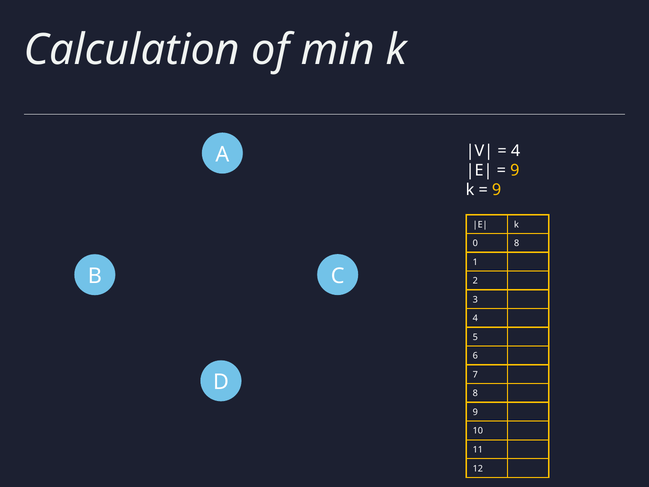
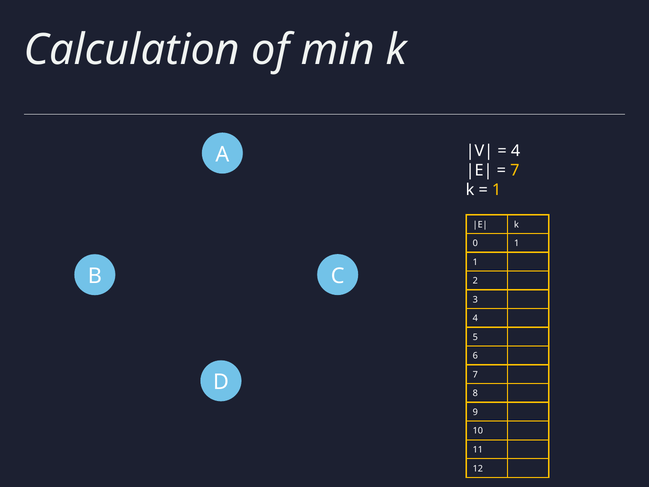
9 at (515, 170): 9 -> 7
9 at (497, 190): 9 -> 1
0 8: 8 -> 1
